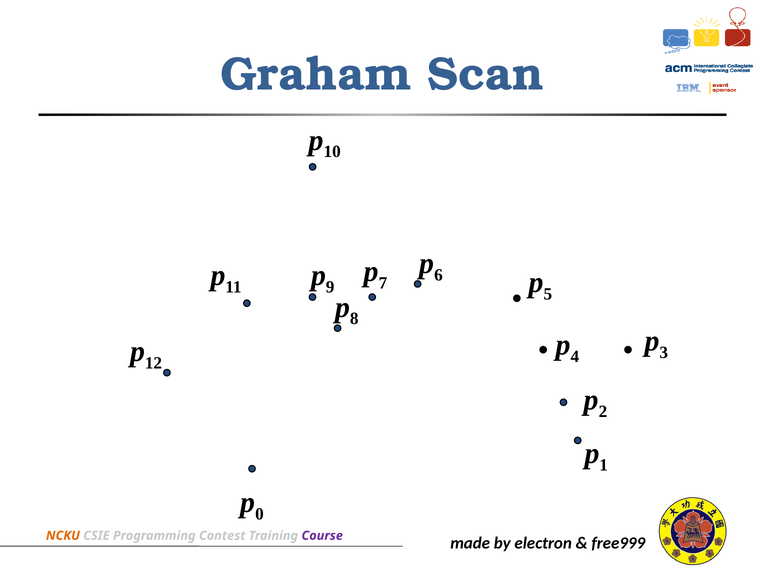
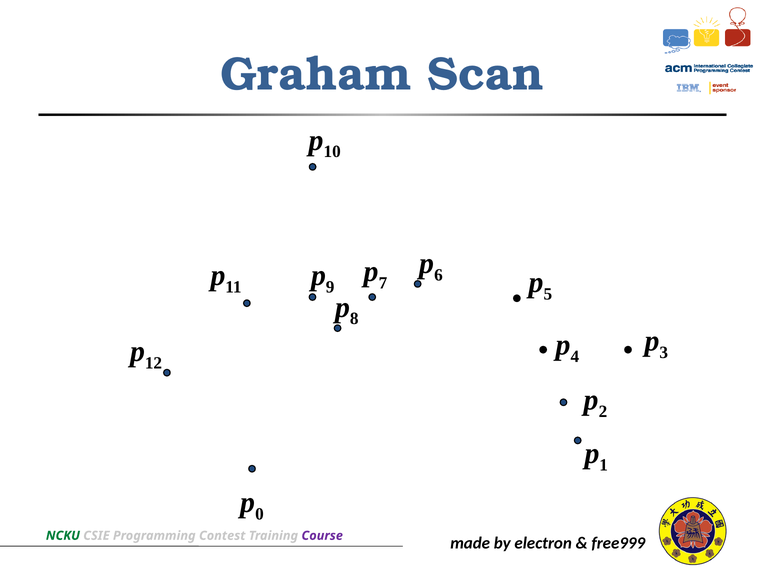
NCKU colour: orange -> green
